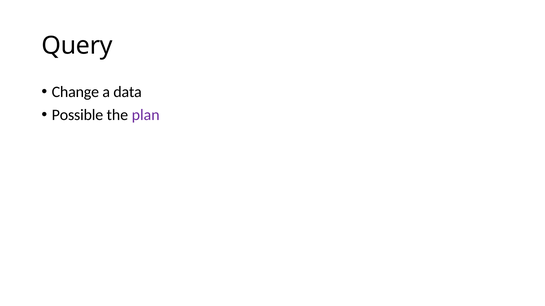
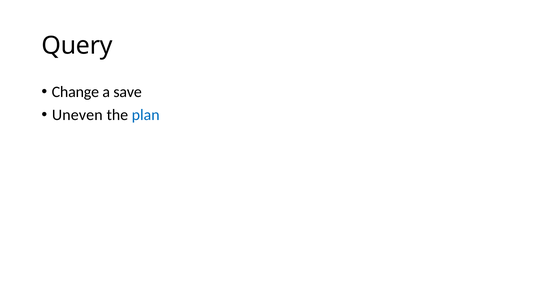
data: data -> save
Possible: Possible -> Uneven
plan colour: purple -> blue
